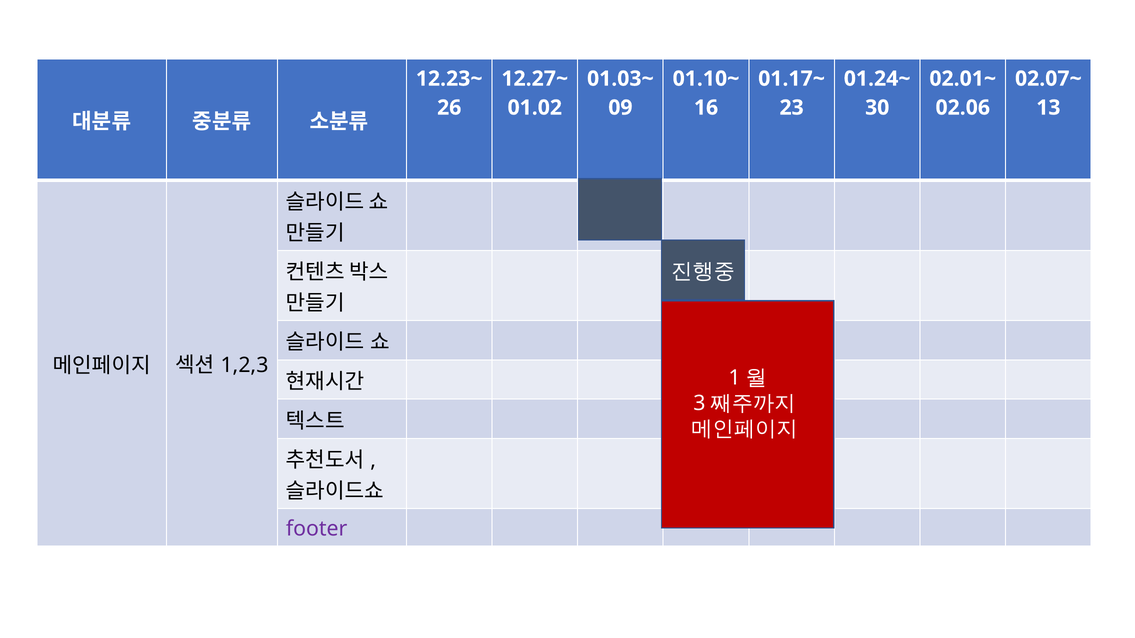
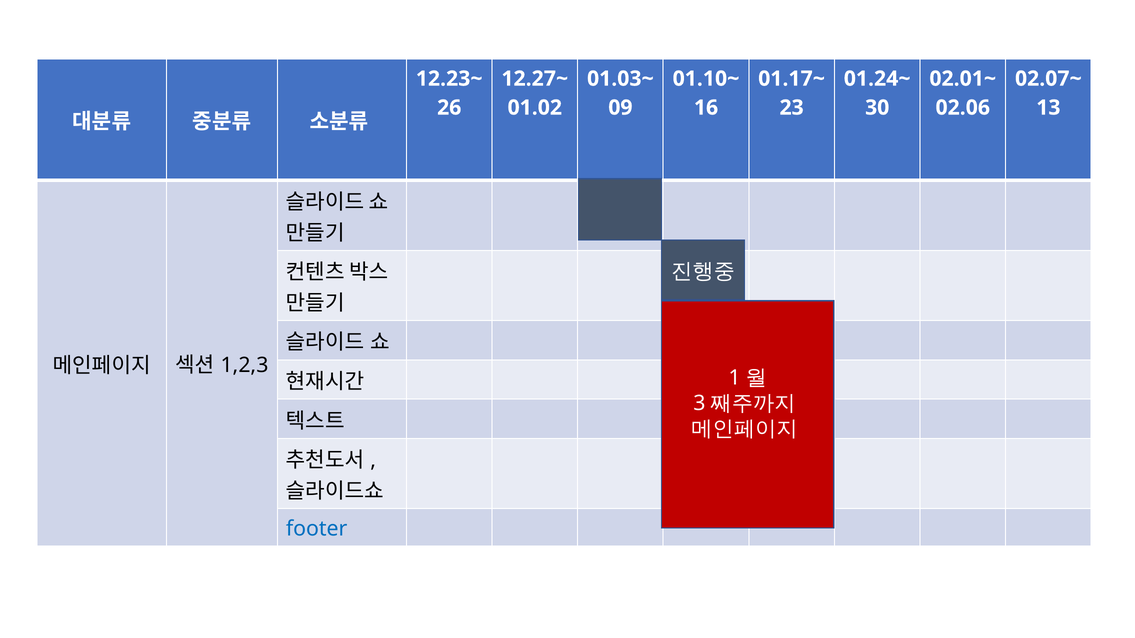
footer colour: purple -> blue
